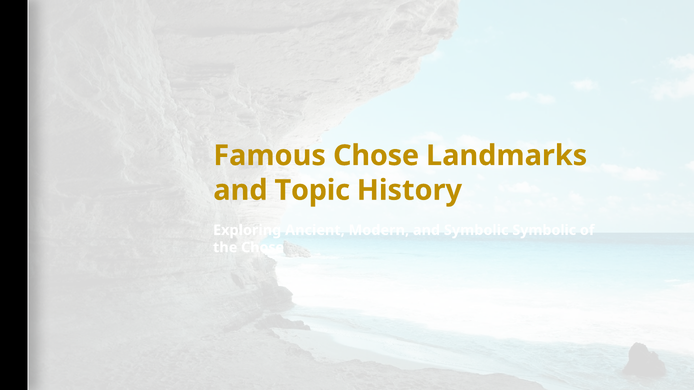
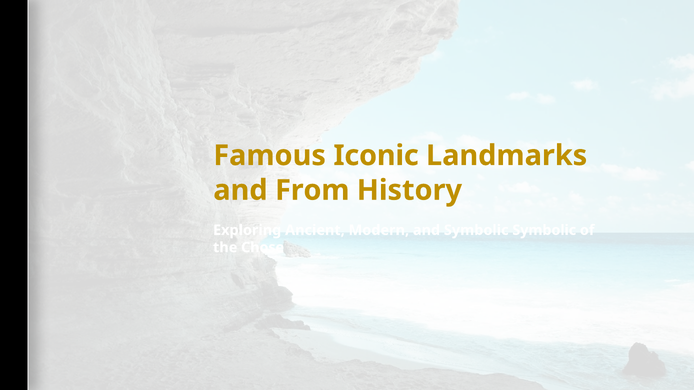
Famous Chose: Chose -> Iconic
Topic: Topic -> From
